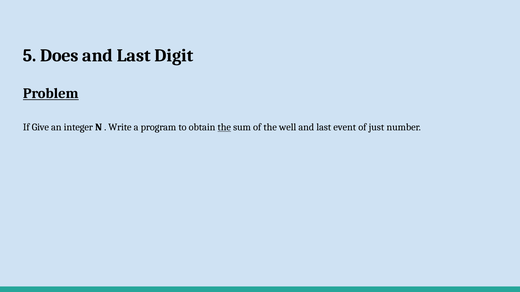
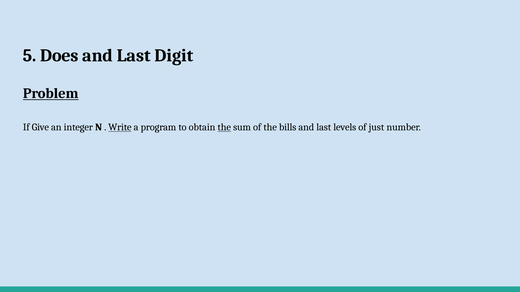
Write underline: none -> present
well: well -> bills
event: event -> levels
